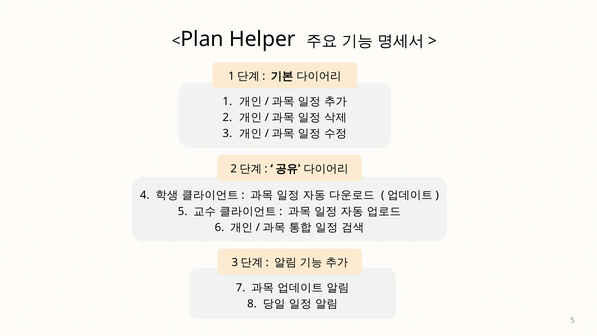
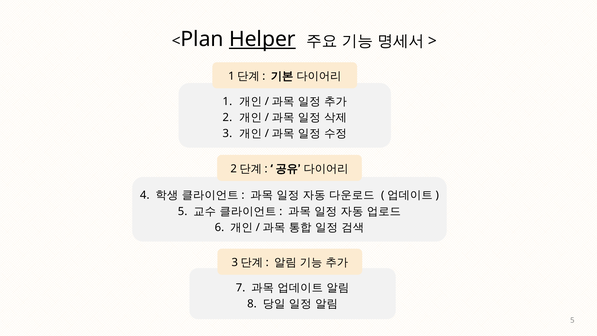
Helper underline: none -> present
